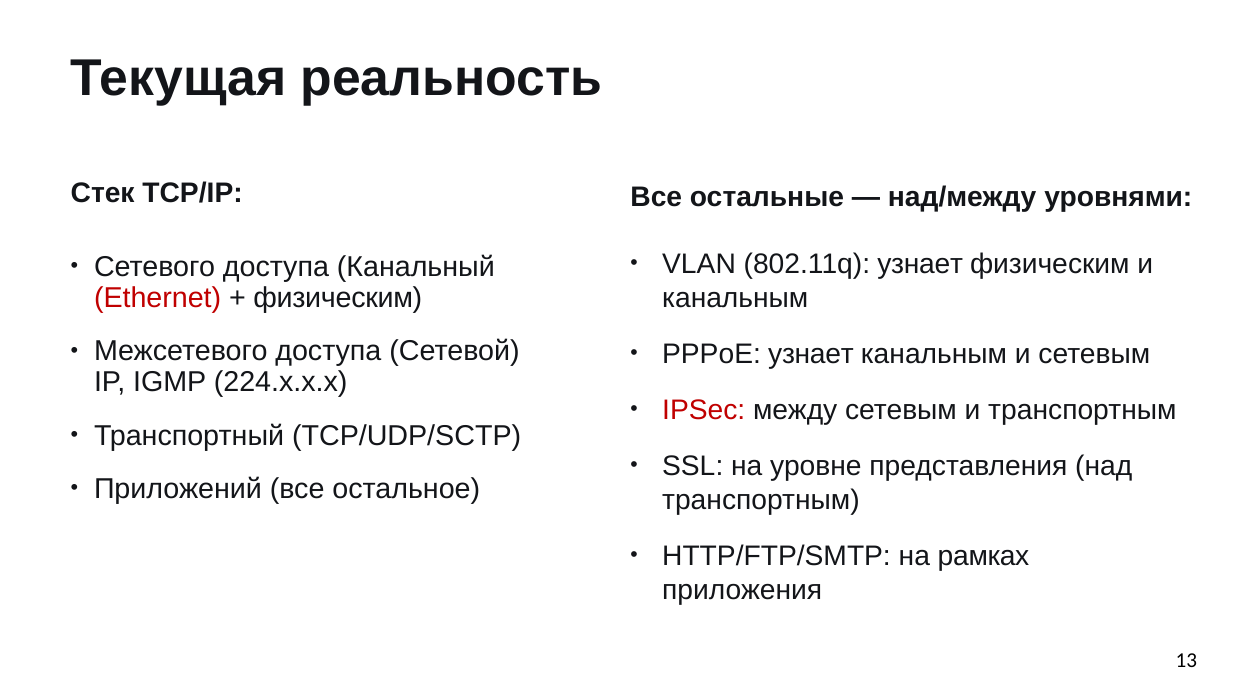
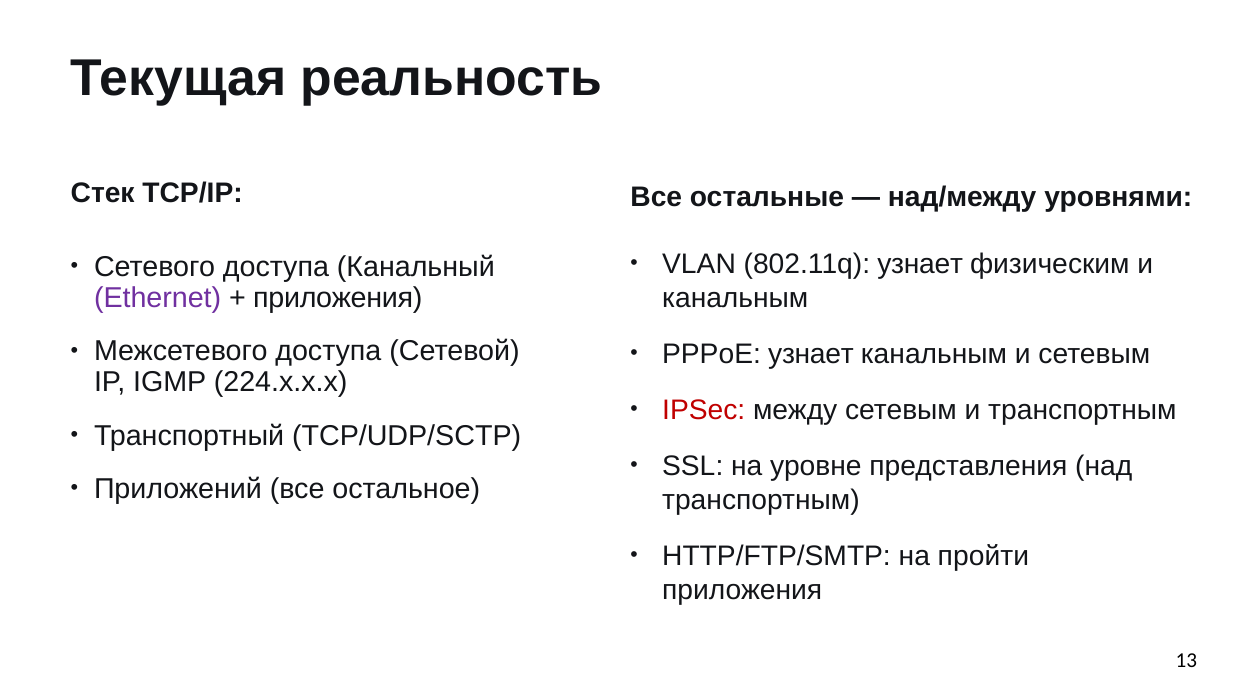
Ethernet colour: red -> purple
физическим at (338, 298): физическим -> приложения
рамках: рамках -> пройти
